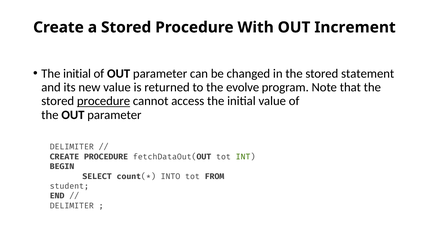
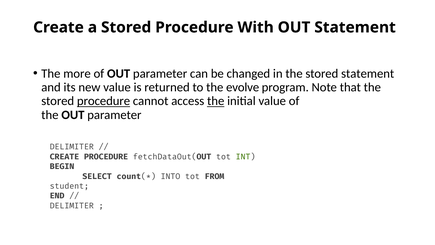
OUT Increment: Increment -> Statement
initial at (77, 74): initial -> more
the at (216, 101) underline: none -> present
